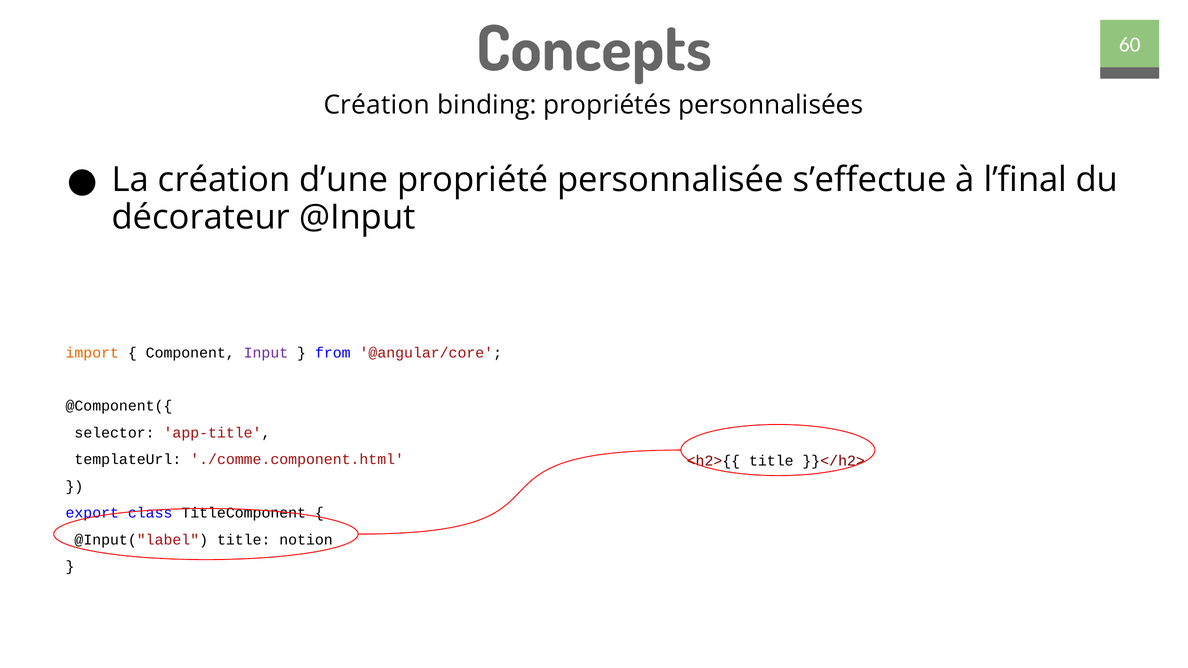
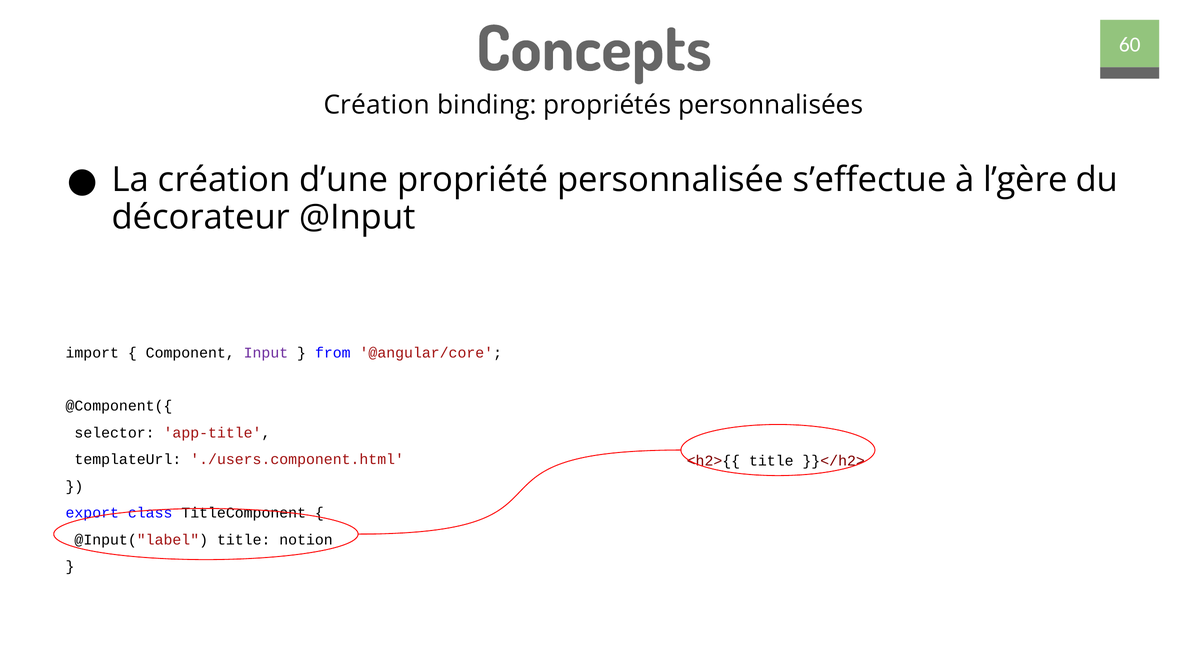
l’final: l’final -> l’gère
import colour: orange -> black
./comme.component.html: ./comme.component.html -> ./users.component.html
